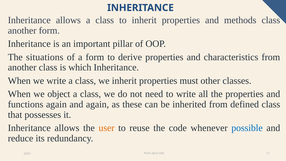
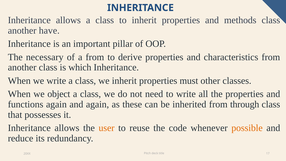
another form: form -> have
situations: situations -> necessary
a form: form -> from
defined: defined -> through
possible colour: blue -> orange
